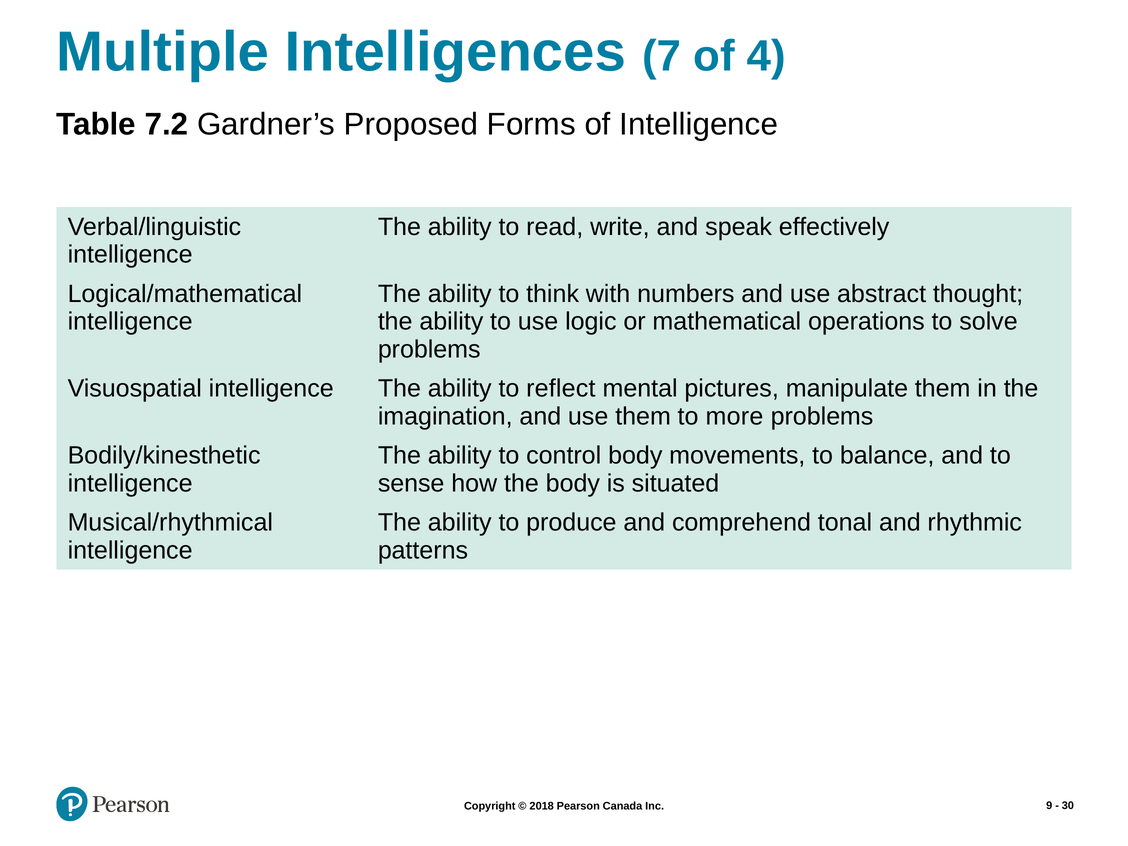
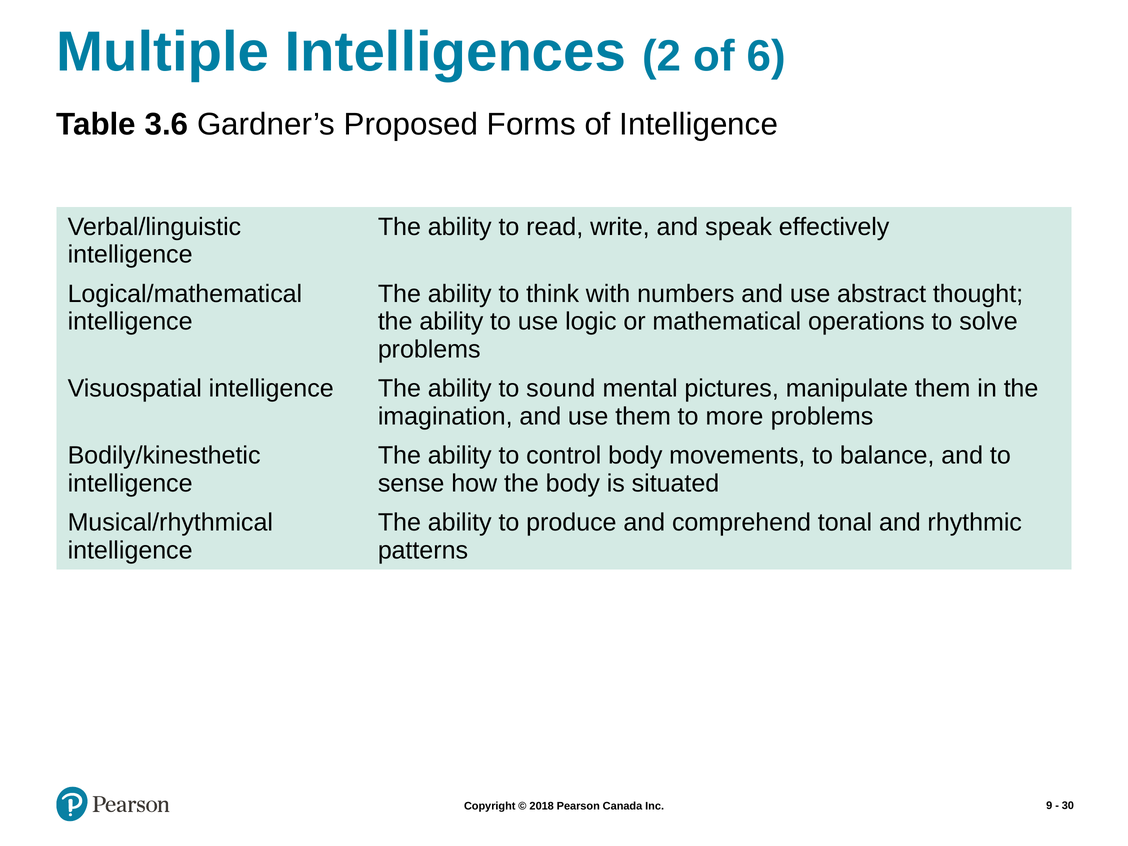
7: 7 -> 2
4: 4 -> 6
7.2: 7.2 -> 3.6
reflect: reflect -> sound
